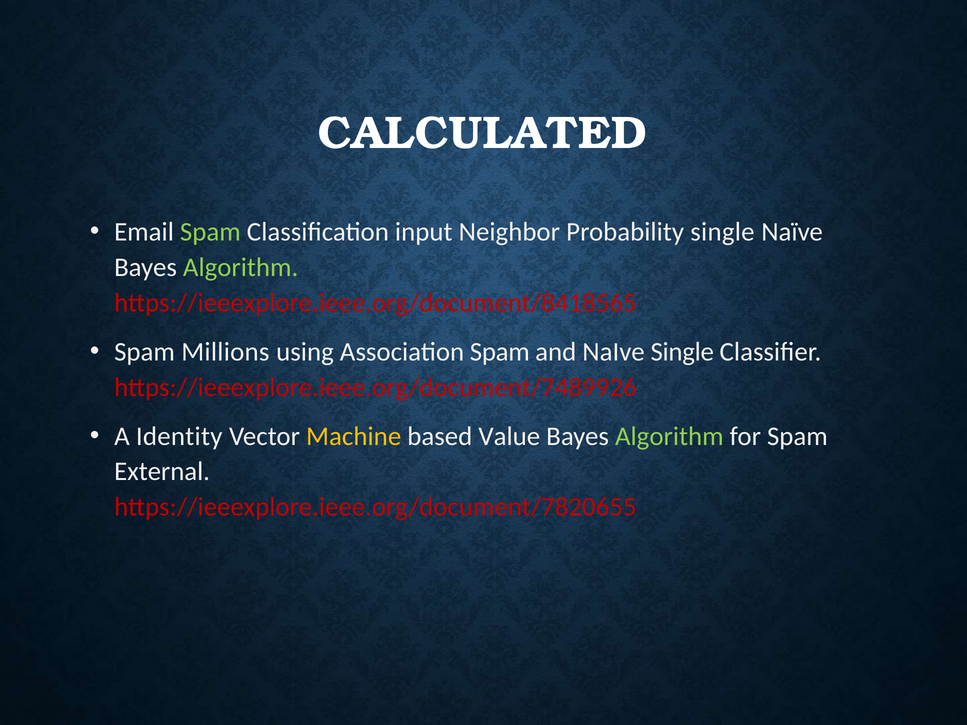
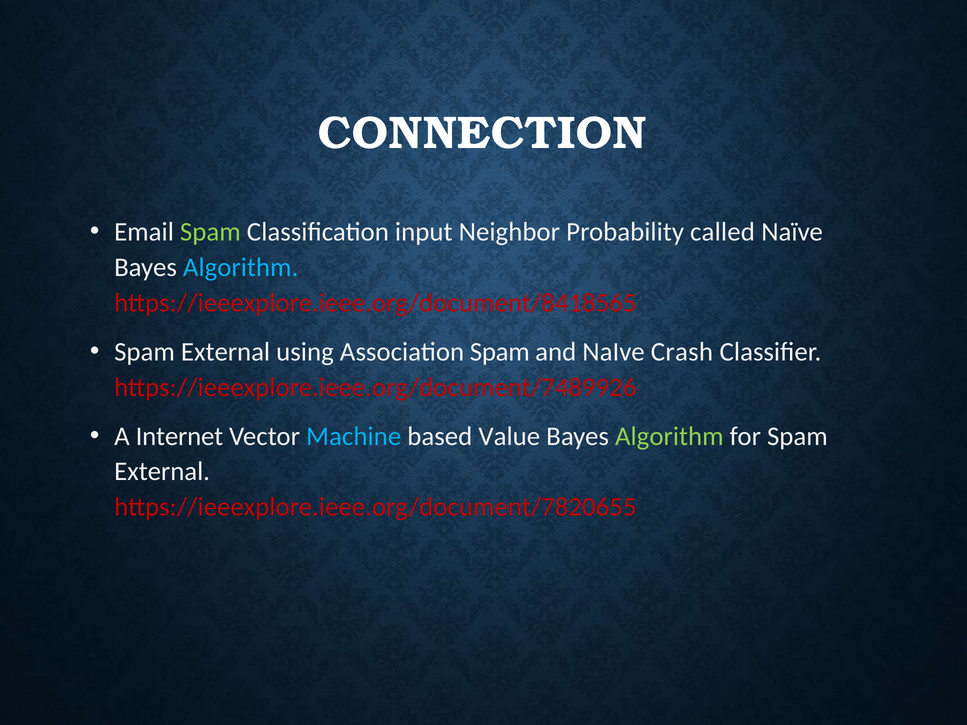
CALCULATED: CALCULATED -> CONNECTION
Probability single: single -> called
Algorithm at (241, 267) colour: light green -> light blue
Millions at (225, 352): Millions -> External
NaIve Single: Single -> Crash
Identity: Identity -> Internet
Machine colour: yellow -> light blue
